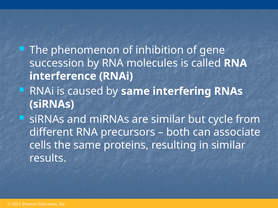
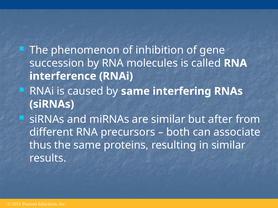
cycle: cycle -> after
cells: cells -> thus
